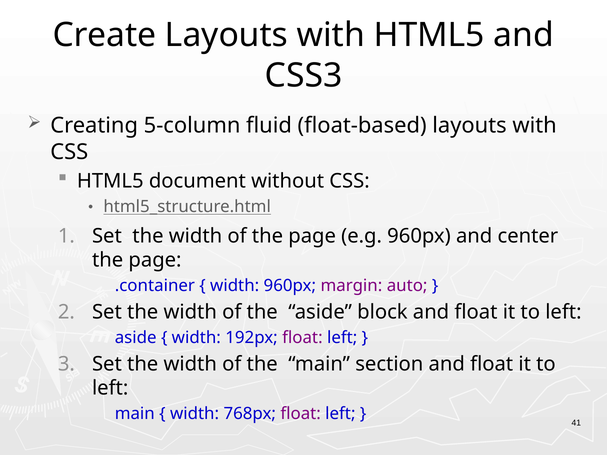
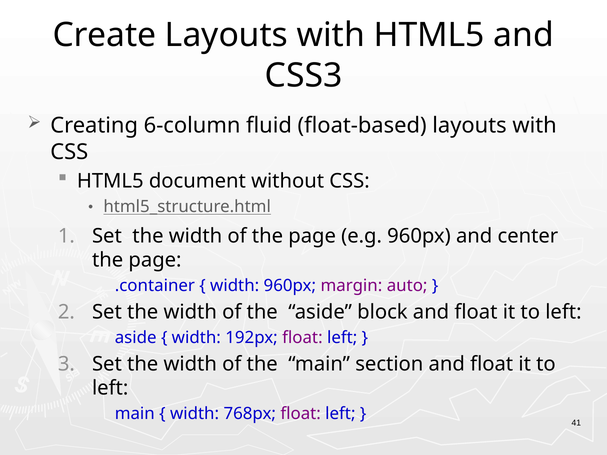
5-column: 5-column -> 6-column
